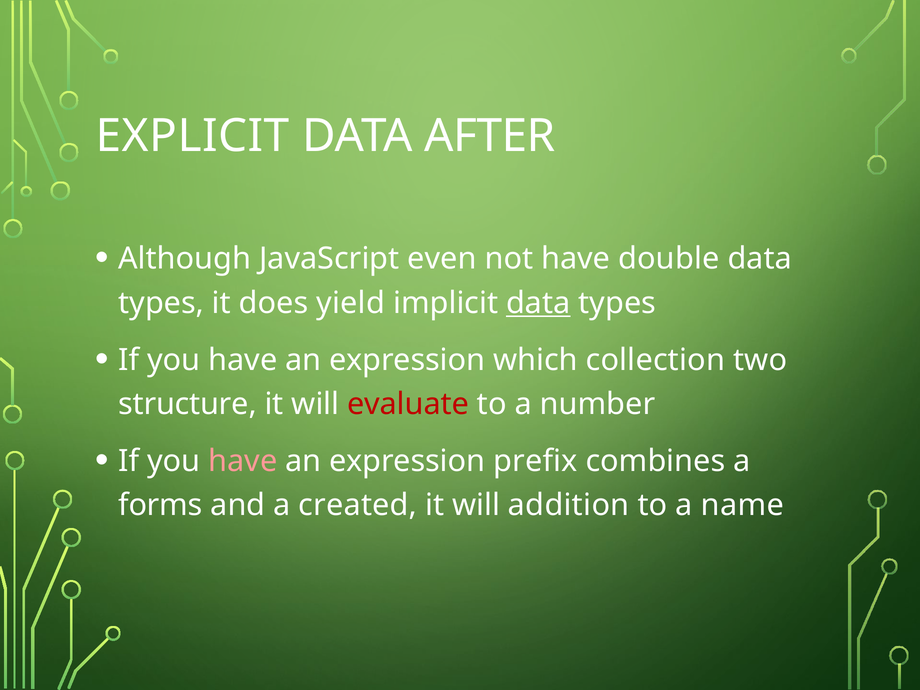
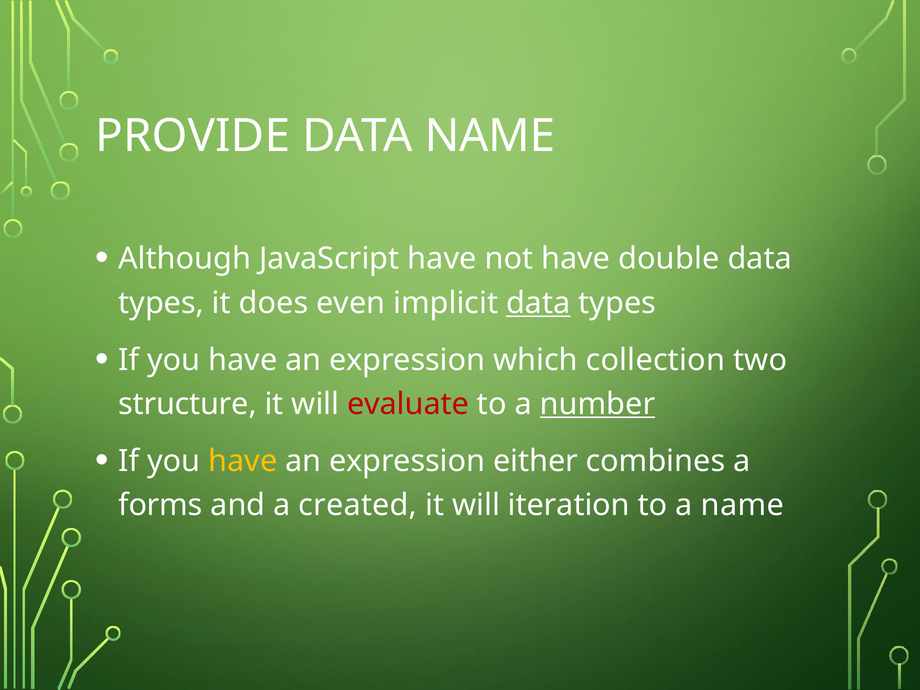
EXPLICIT: EXPLICIT -> PROVIDE
DATA AFTER: AFTER -> NAME
JavaScript even: even -> have
yield: yield -> even
number underline: none -> present
have at (243, 461) colour: pink -> yellow
prefix: prefix -> either
addition: addition -> iteration
